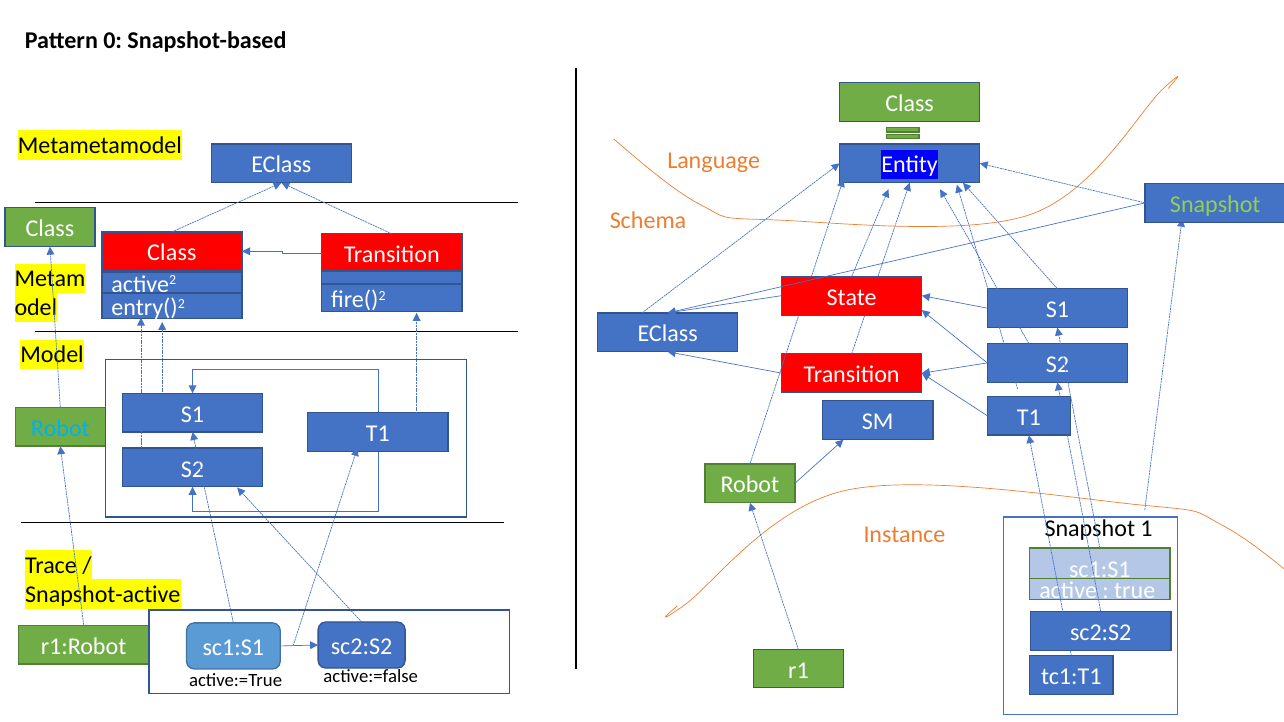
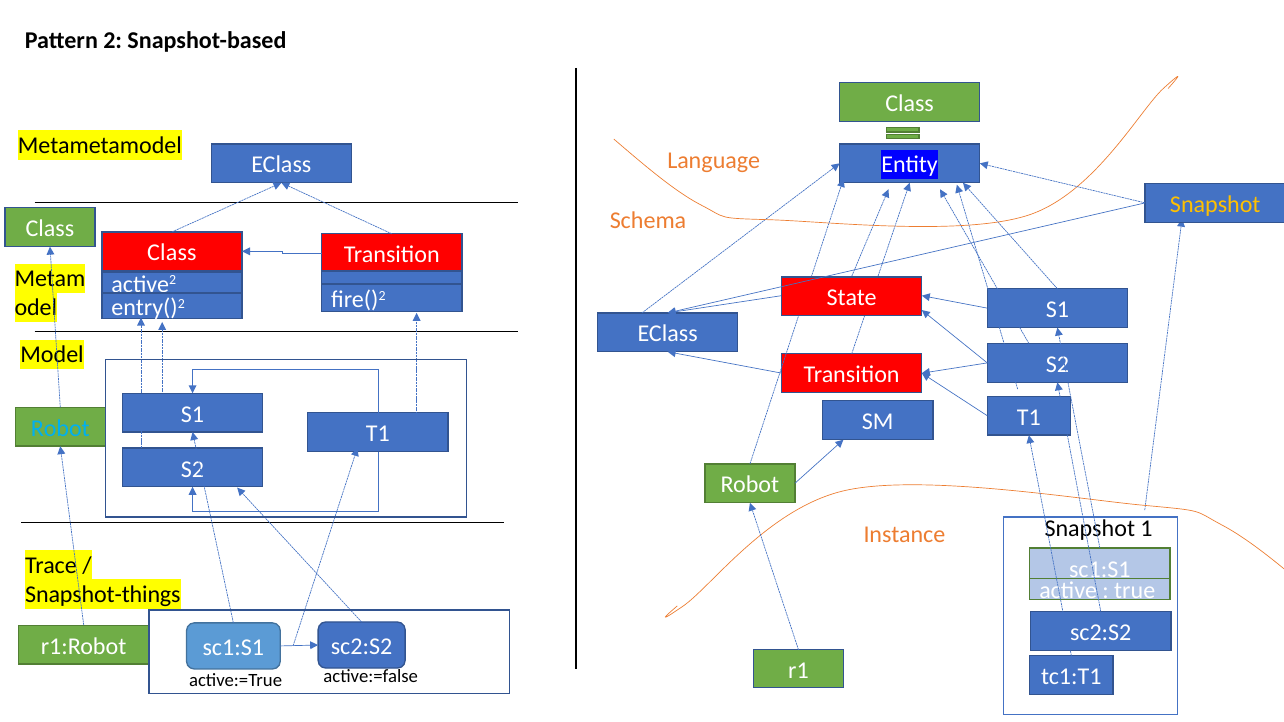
0: 0 -> 2
Snapshot at (1215, 205) colour: light green -> yellow
Snapshot-active: Snapshot-active -> Snapshot-things
